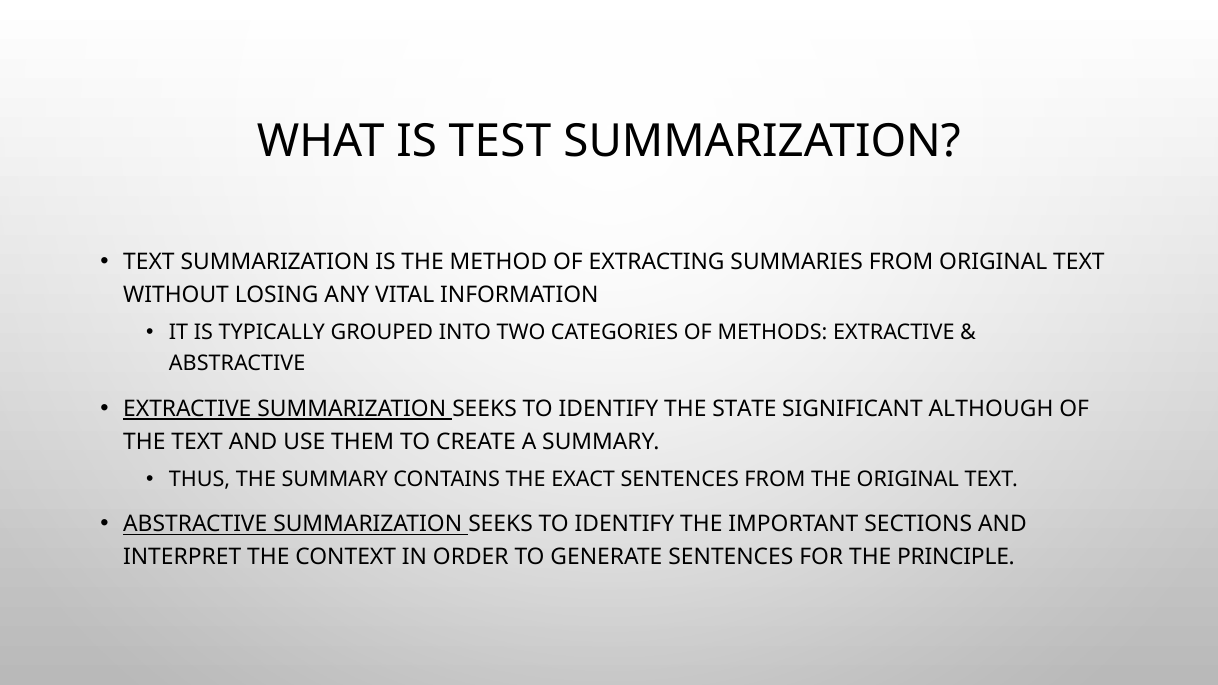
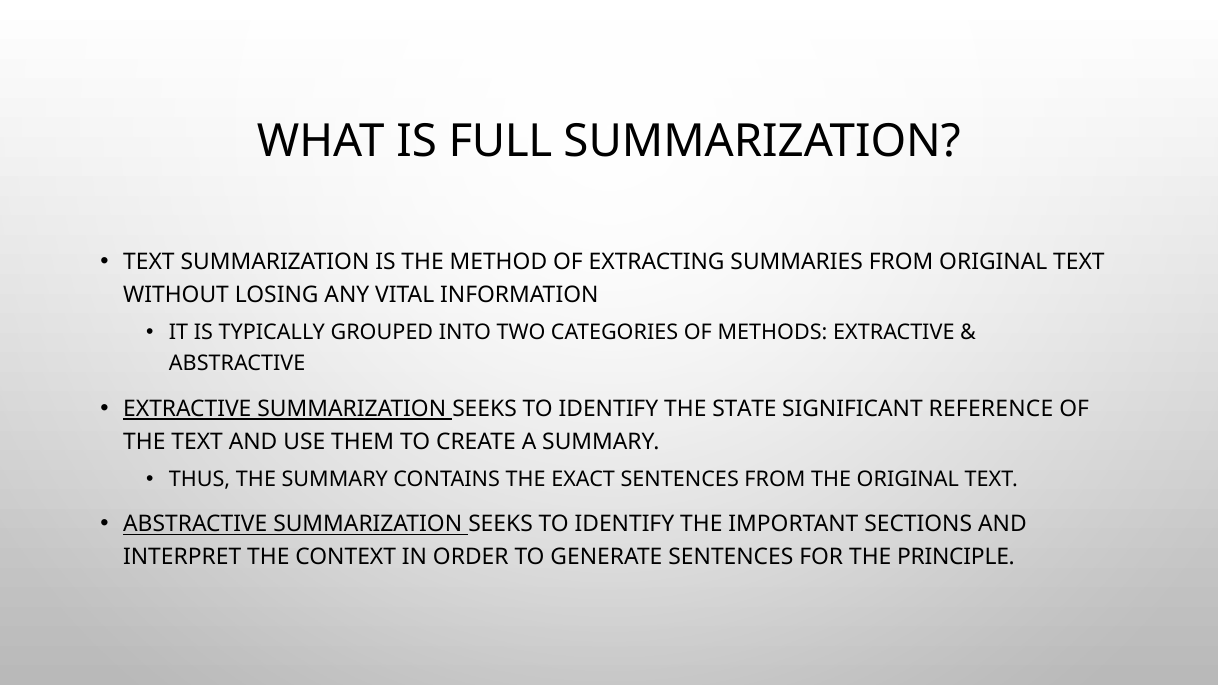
TEST: TEST -> FULL
ALTHOUGH: ALTHOUGH -> REFERENCE
